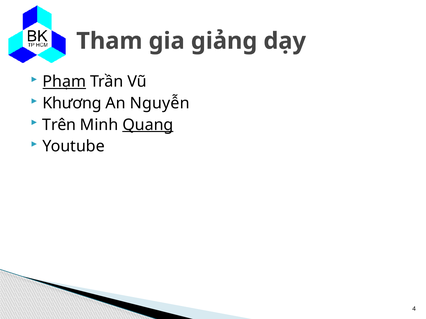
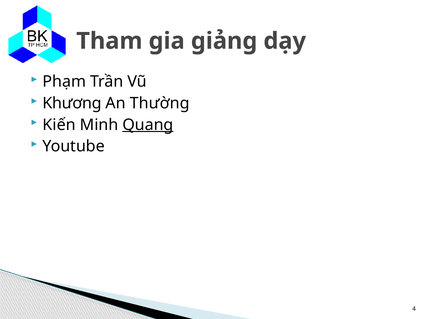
Phạm underline: present -> none
Nguyễn: Nguyễn -> Thường
Trên: Trên -> Kiến
